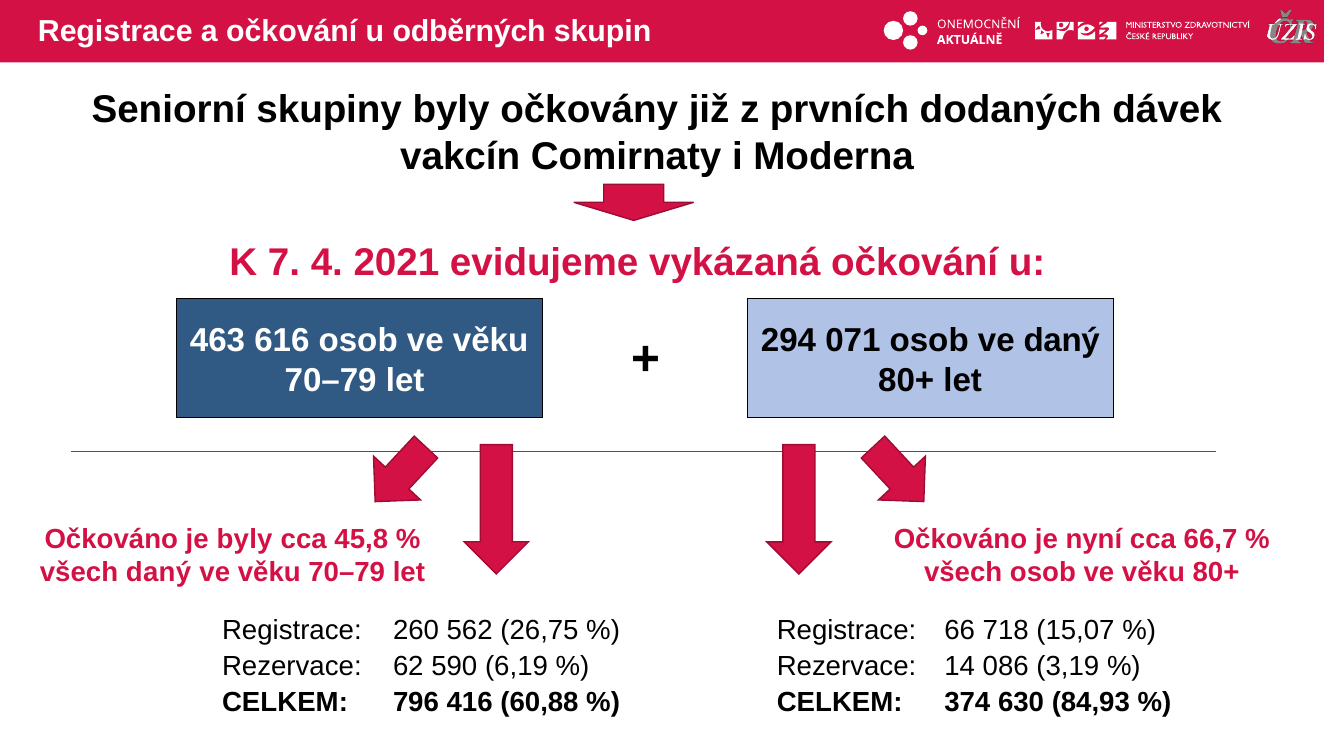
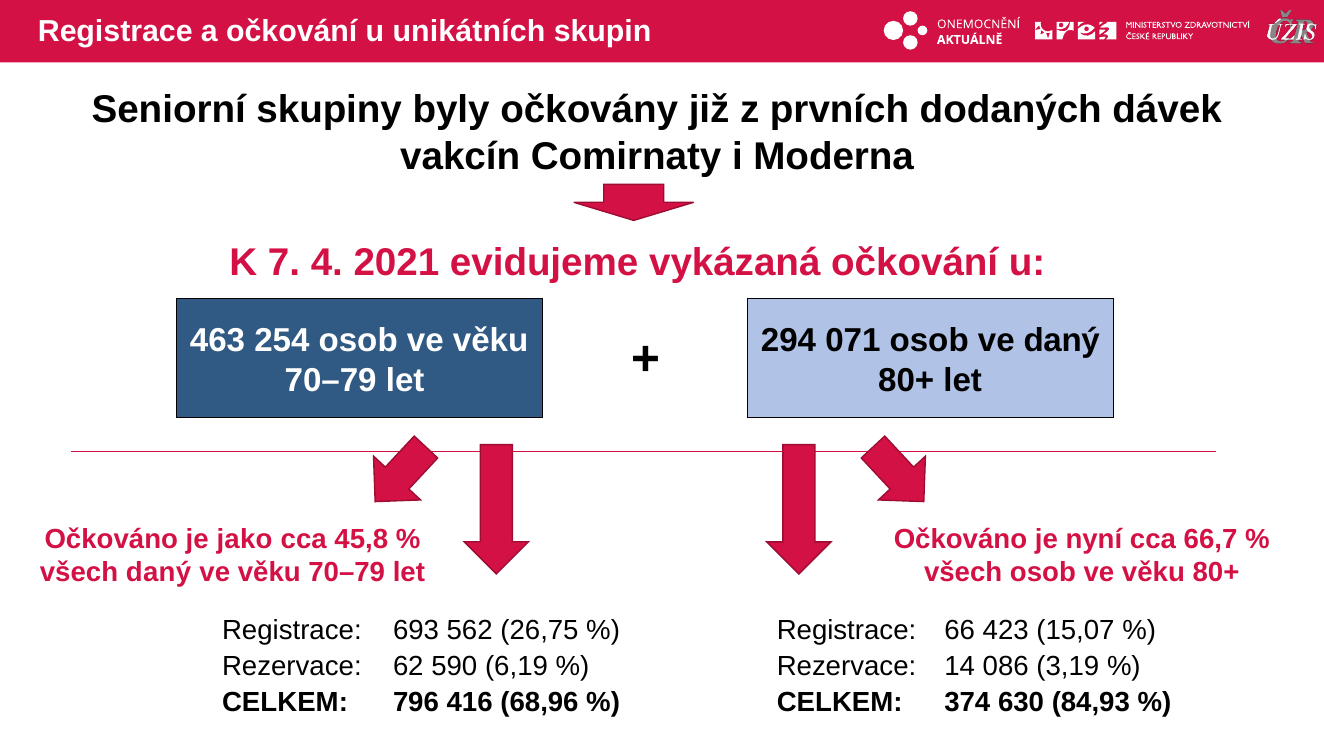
odběrných: odběrných -> unikátních
616: 616 -> 254
je byly: byly -> jako
260: 260 -> 693
718: 718 -> 423
60,88: 60,88 -> 68,96
